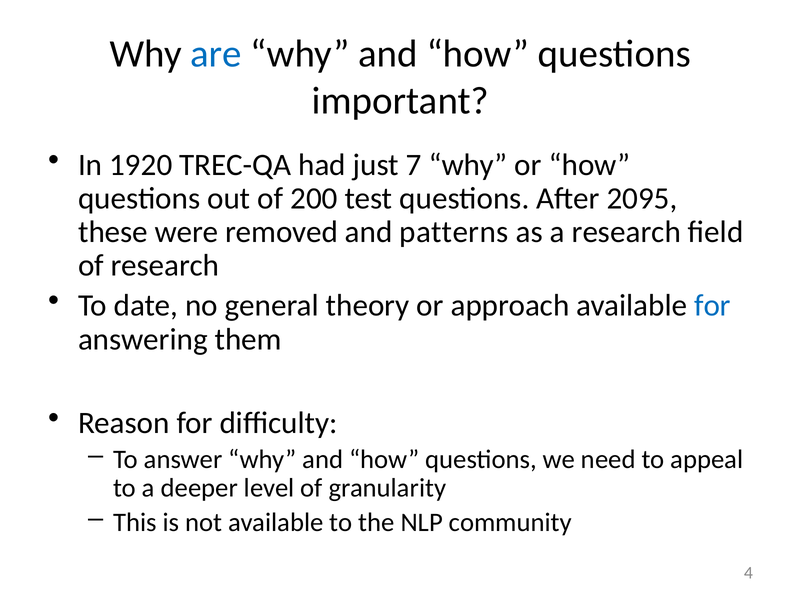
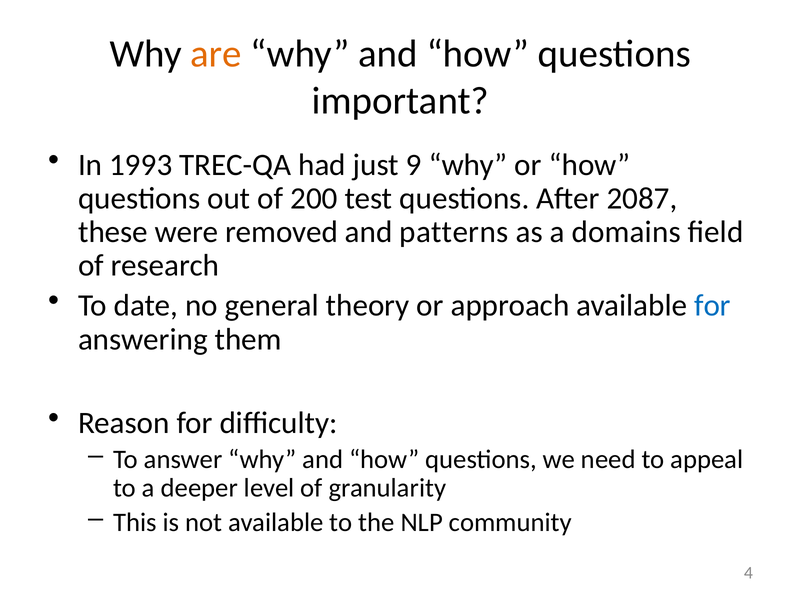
are colour: blue -> orange
1920: 1920 -> 1993
7: 7 -> 9
2095: 2095 -> 2087
a research: research -> domains
